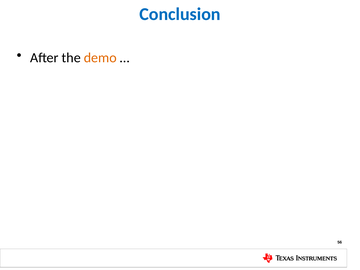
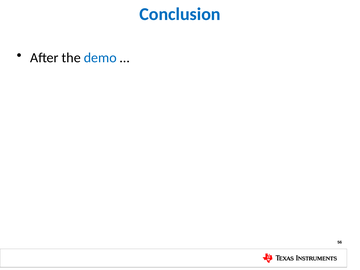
demo colour: orange -> blue
